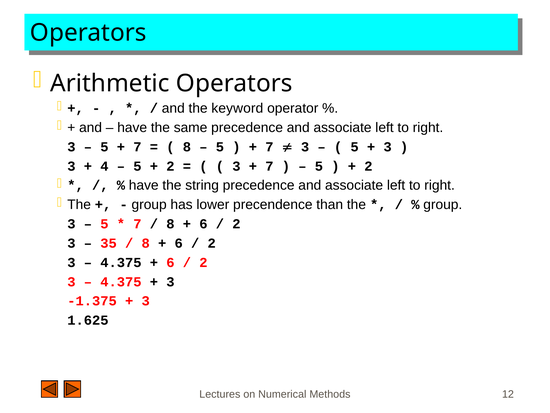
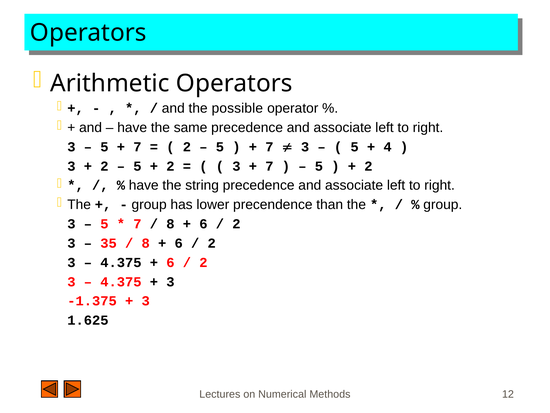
keyword: keyword -> possible
8 at (187, 147): 8 -> 2
3 at (388, 147): 3 -> 4
4 at (104, 166): 4 -> 2
